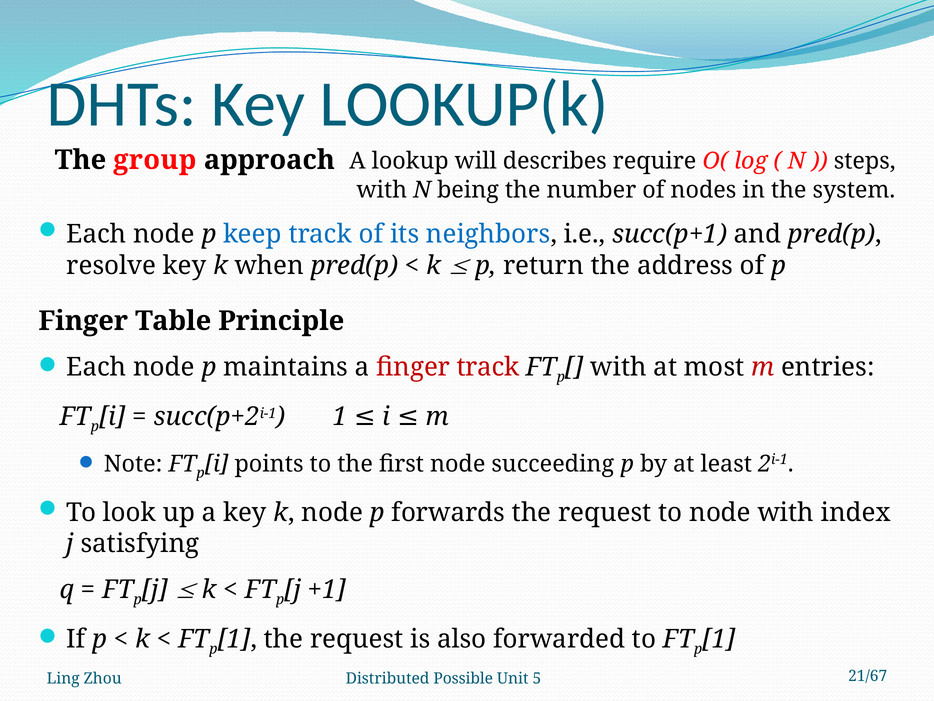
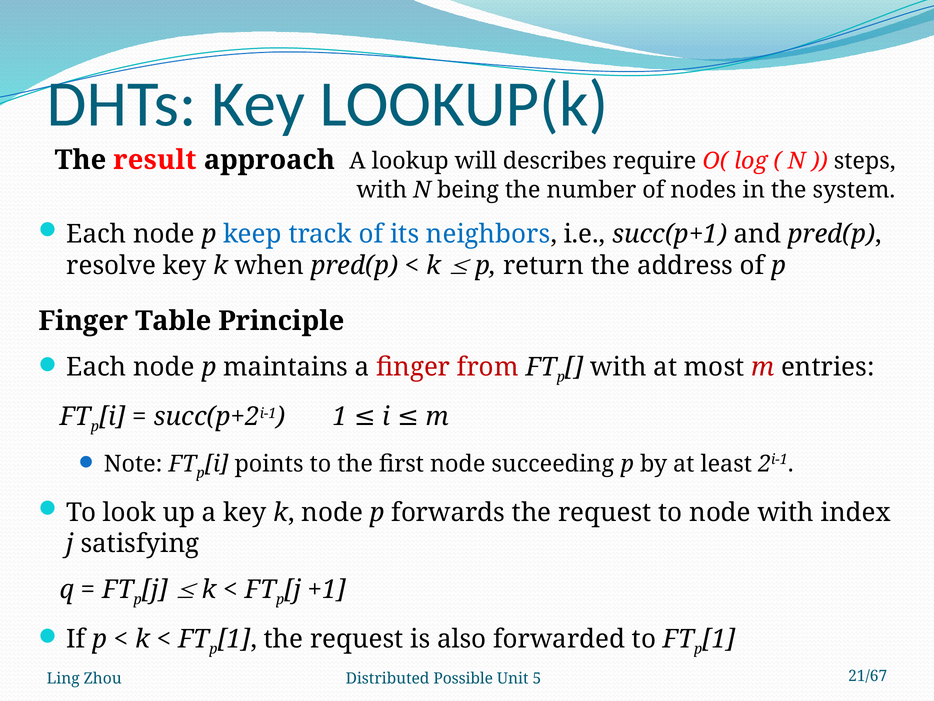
group: group -> result
finger track: track -> from
